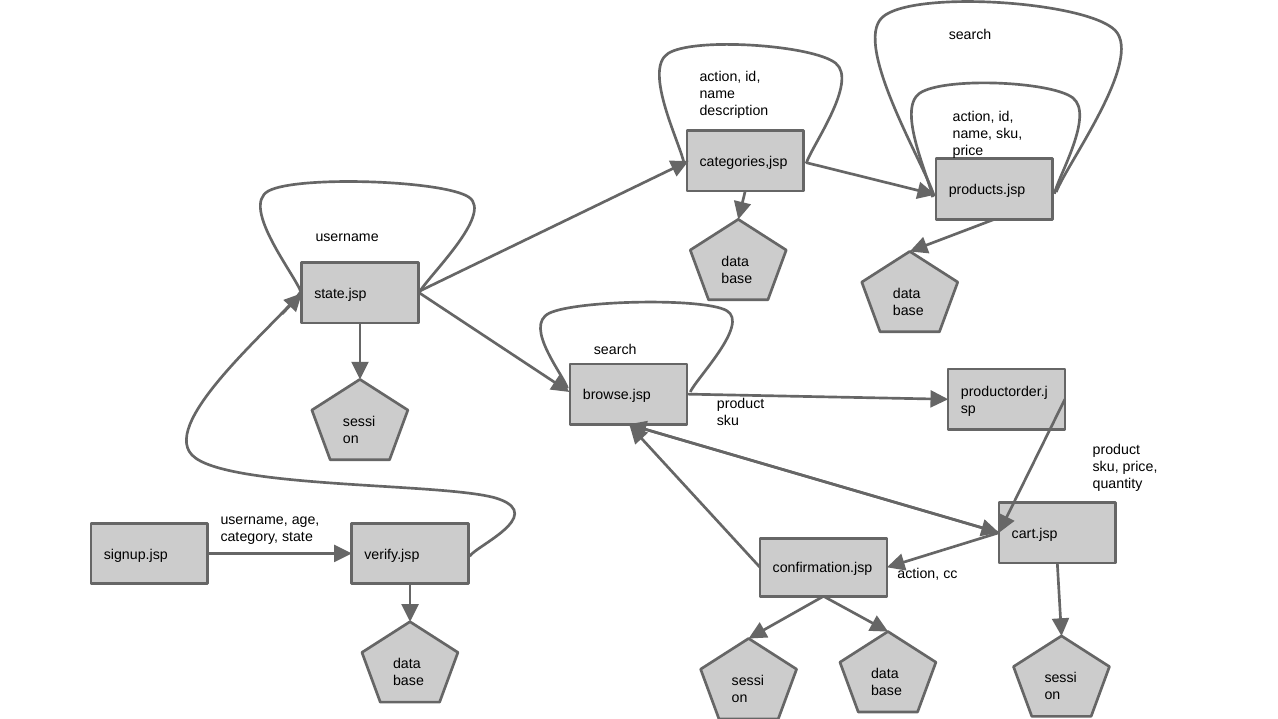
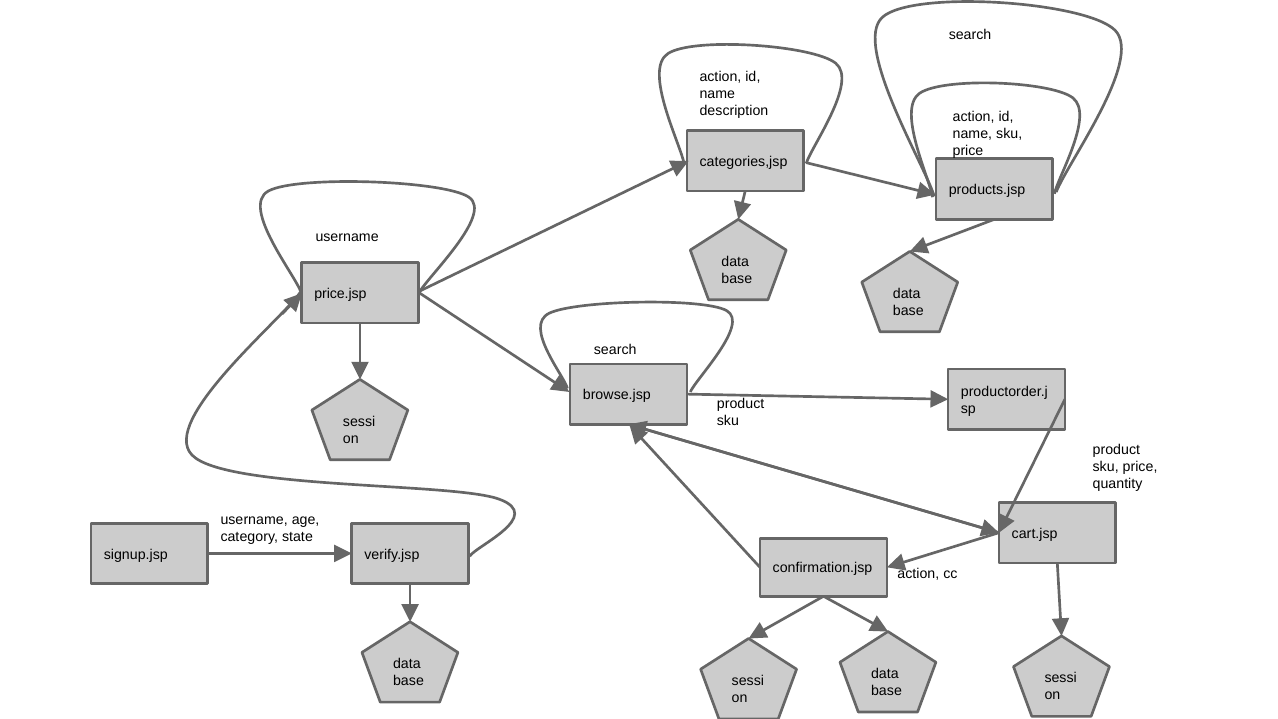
state.jsp: state.jsp -> price.jsp
